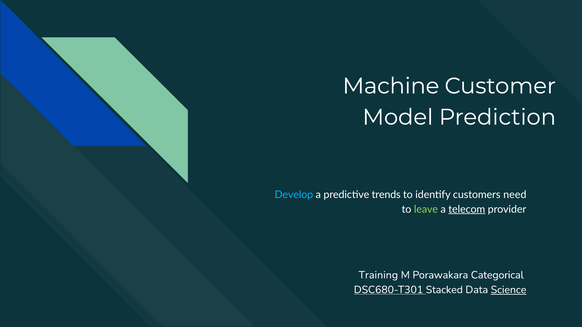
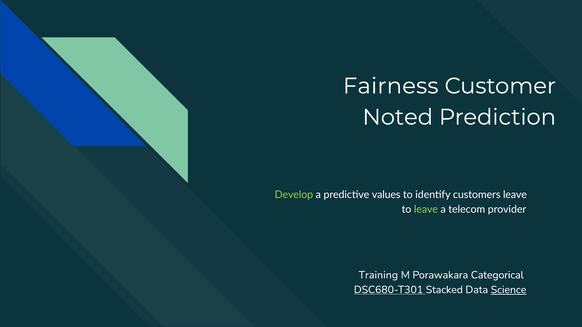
Machine: Machine -> Fairness
Model: Model -> Noted
Develop colour: light blue -> light green
trends: trends -> values
customers need: need -> leave
telecom underline: present -> none
